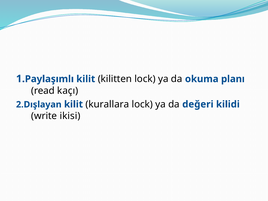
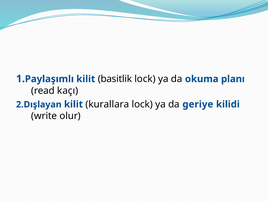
kilitten: kilitten -> basitlik
değeri: değeri -> geriye
ikisi: ikisi -> olur
